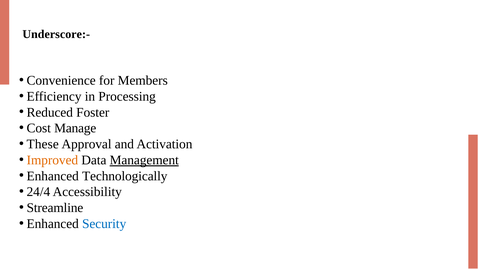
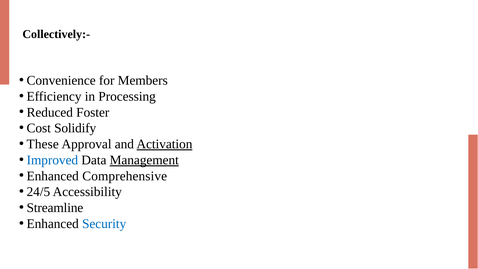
Underscore:-: Underscore:- -> Collectively:-
Manage: Manage -> Solidify
Activation underline: none -> present
Improved colour: orange -> blue
Technologically: Technologically -> Comprehensive
24/4: 24/4 -> 24/5
